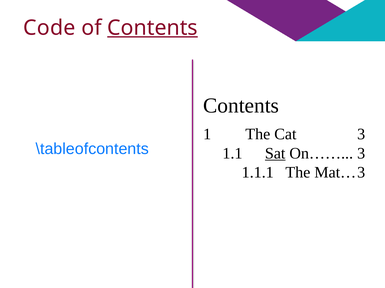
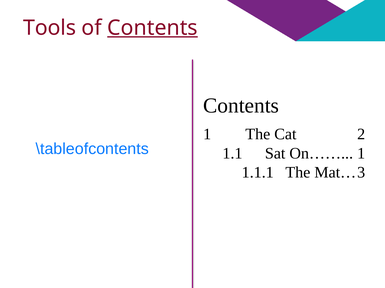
Code: Code -> Tools
Cat 3: 3 -> 2
Sat underline: present -> none
On…… 3: 3 -> 1
